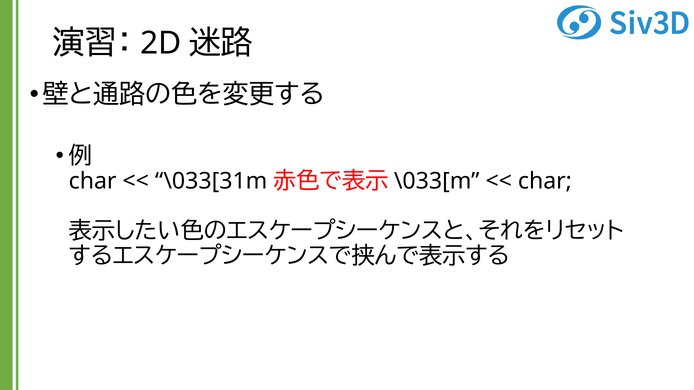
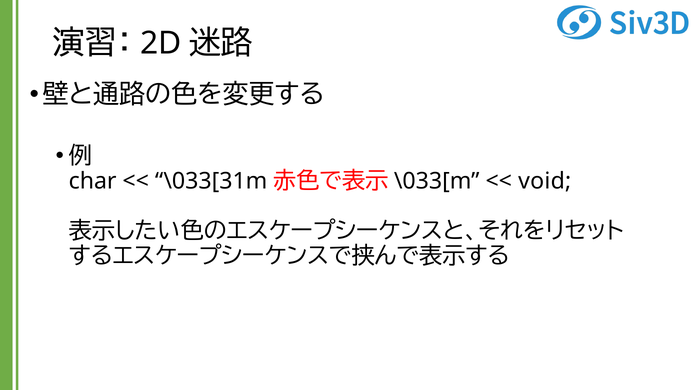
char at (545, 181): char -> void
